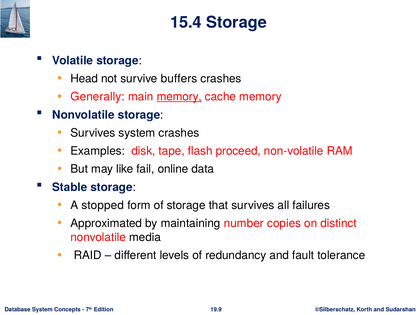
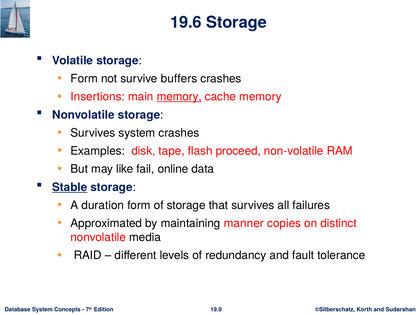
15.4: 15.4 -> 19.6
Head at (84, 79): Head -> Form
Generally: Generally -> Insertions
Stable underline: none -> present
stopped: stopped -> duration
number: number -> manner
